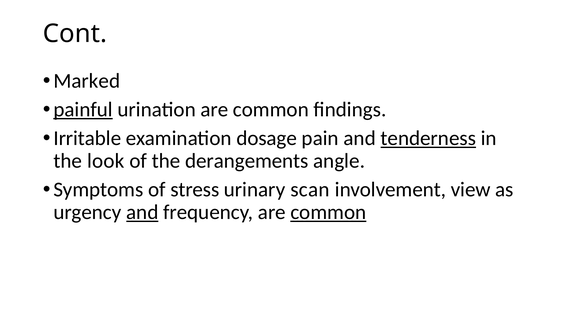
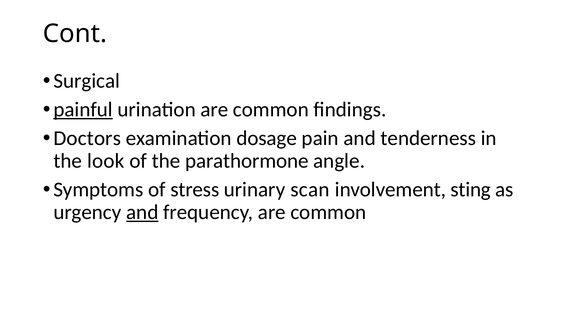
Marked: Marked -> Surgical
Irritable: Irritable -> Doctors
tenderness underline: present -> none
derangements: derangements -> parathormone
view: view -> sting
common at (328, 213) underline: present -> none
